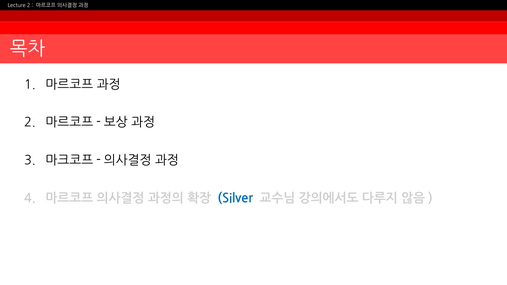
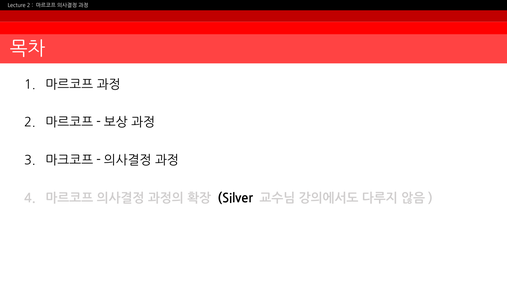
Silver colour: blue -> black
